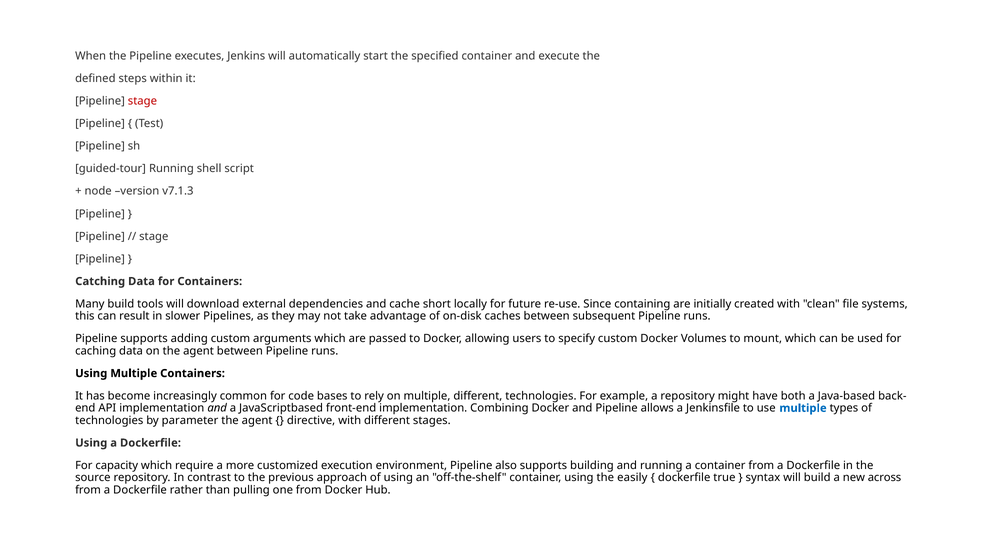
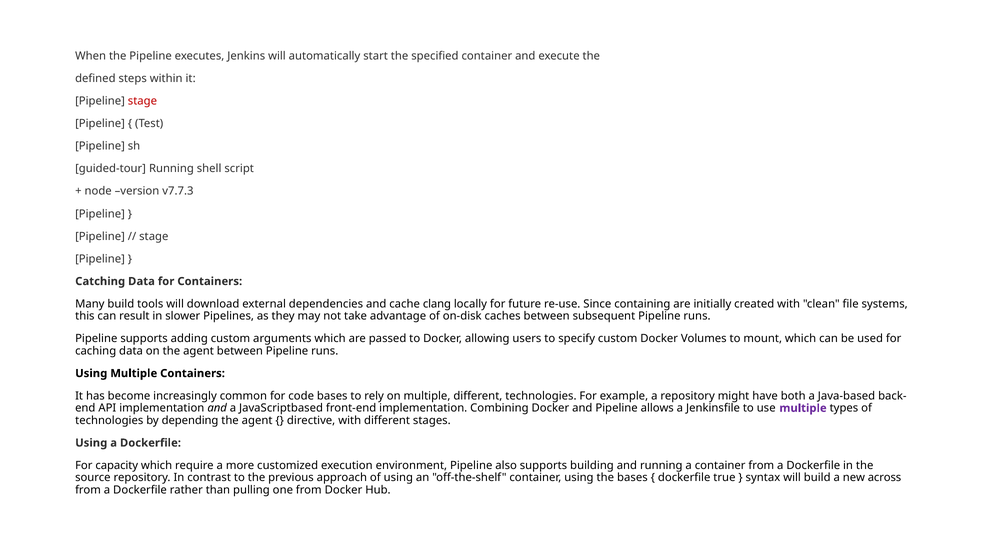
v7.1.3: v7.1.3 -> v7.7.3
short: short -> clang
multiple at (803, 408) colour: blue -> purple
parameter: parameter -> depending
the easily: easily -> bases
